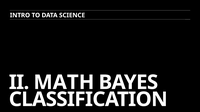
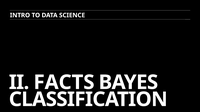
MATH: MATH -> FACTS
